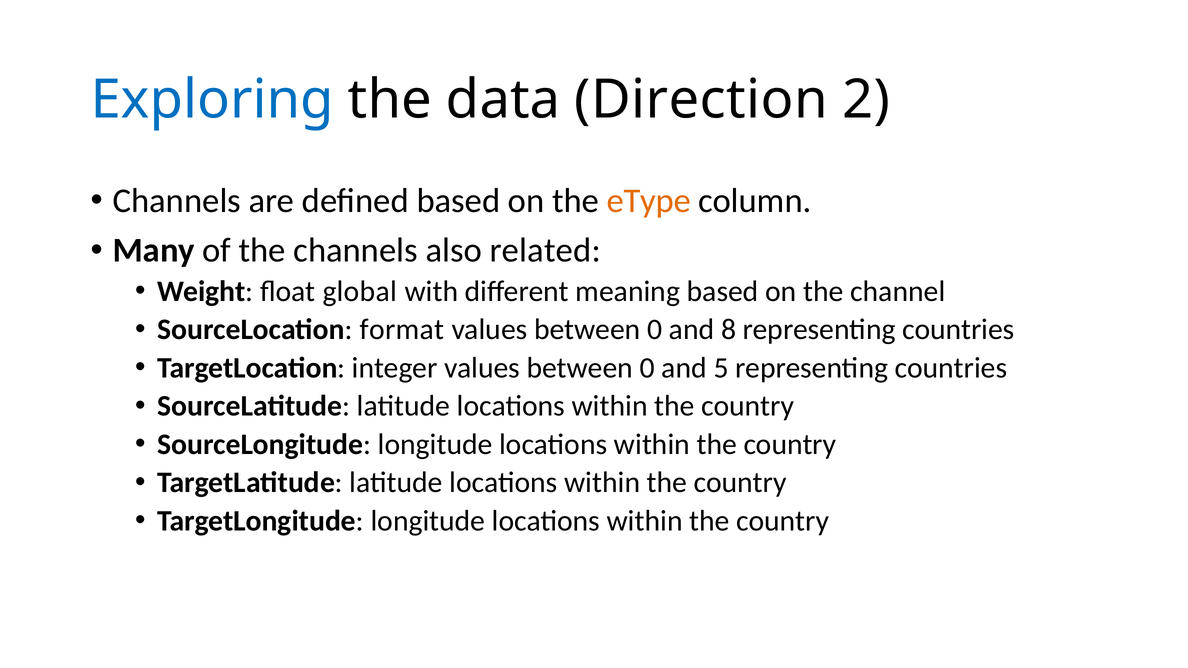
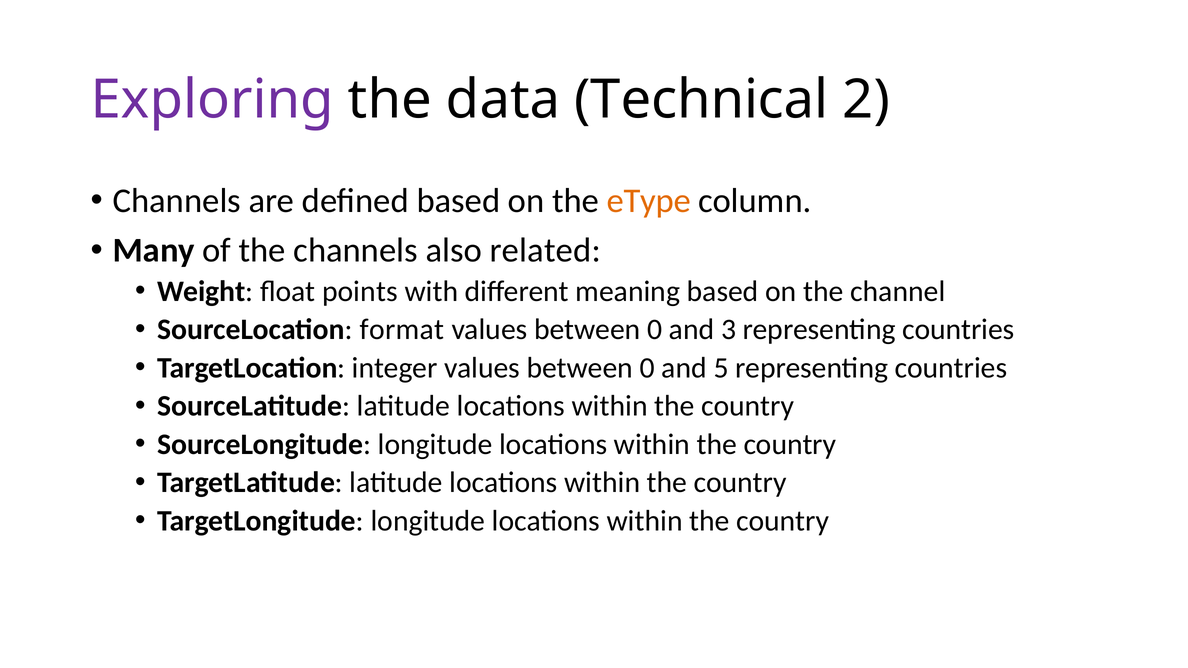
Exploring colour: blue -> purple
Direction: Direction -> Technical
global: global -> points
8: 8 -> 3
